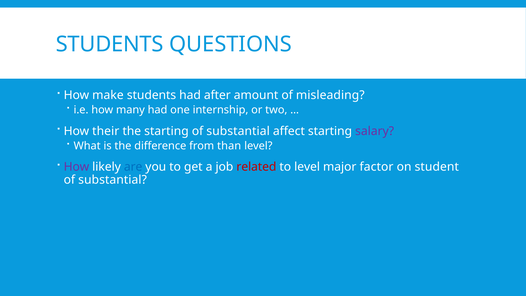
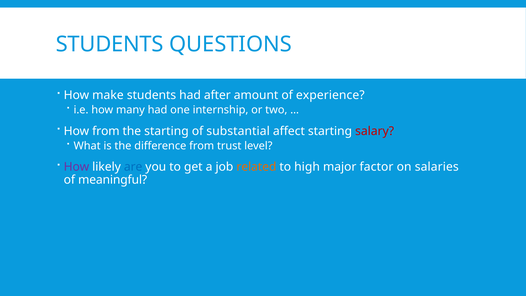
misleading: misleading -> experience
How their: their -> from
salary colour: purple -> red
than: than -> trust
related colour: red -> orange
to level: level -> high
student: student -> salaries
substantial at (113, 180): substantial -> meaningful
